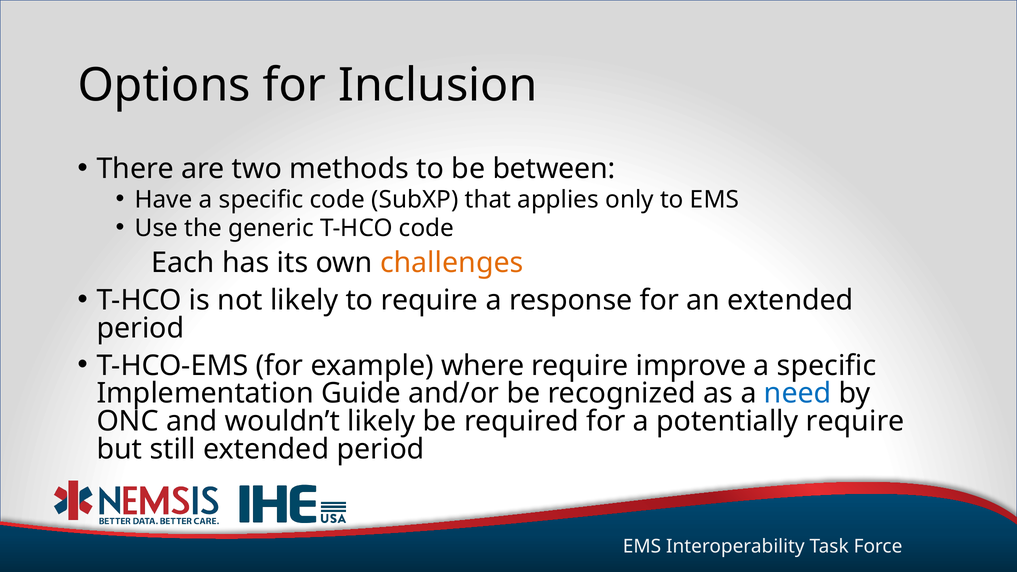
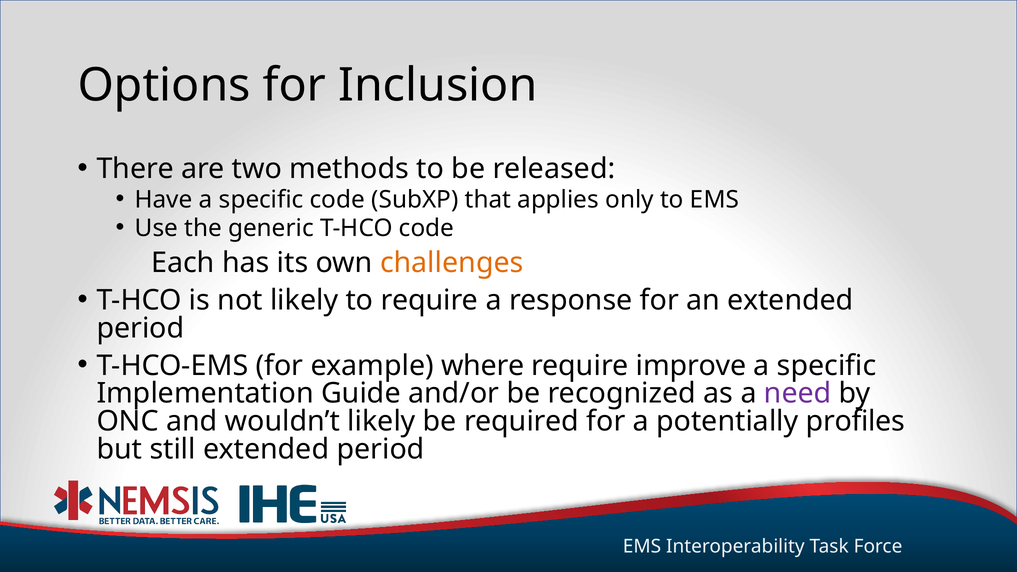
between: between -> released
need colour: blue -> purple
potentially require: require -> profiles
